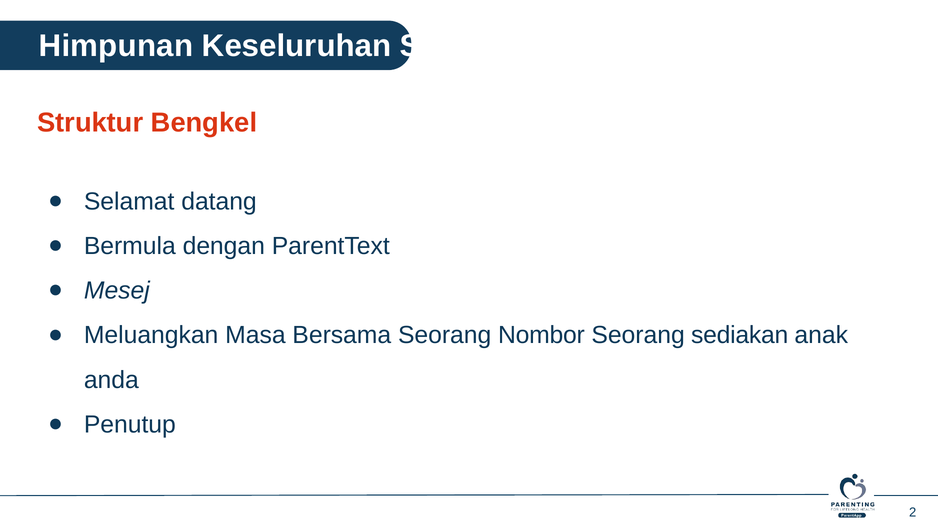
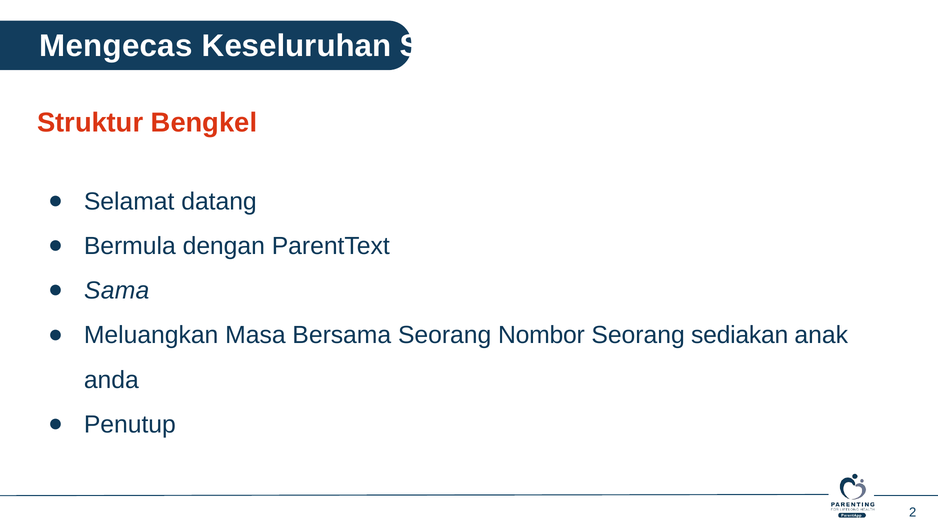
Himpunan: Himpunan -> Mengecas
Mesej: Mesej -> Sama
